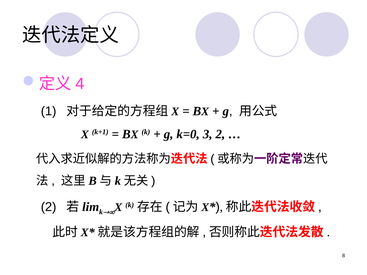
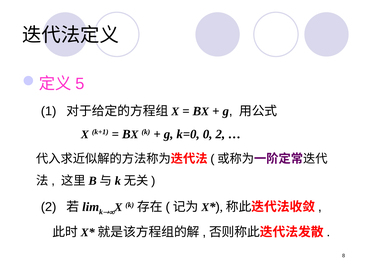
4: 4 -> 5
3: 3 -> 0
